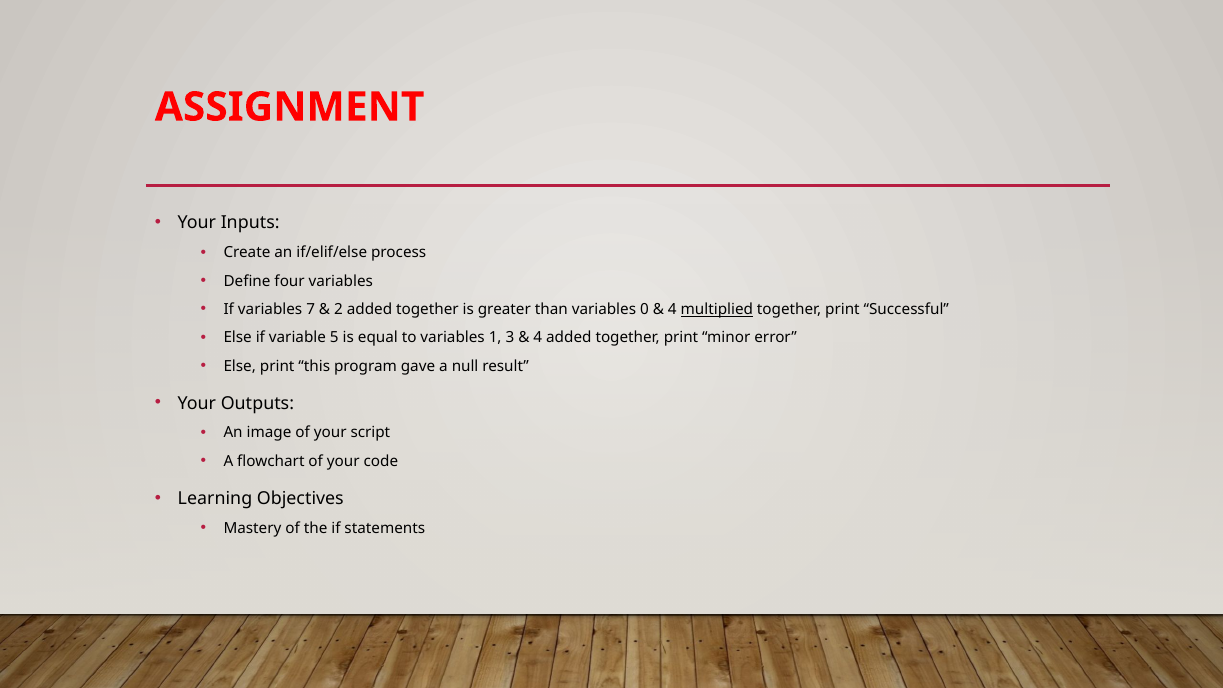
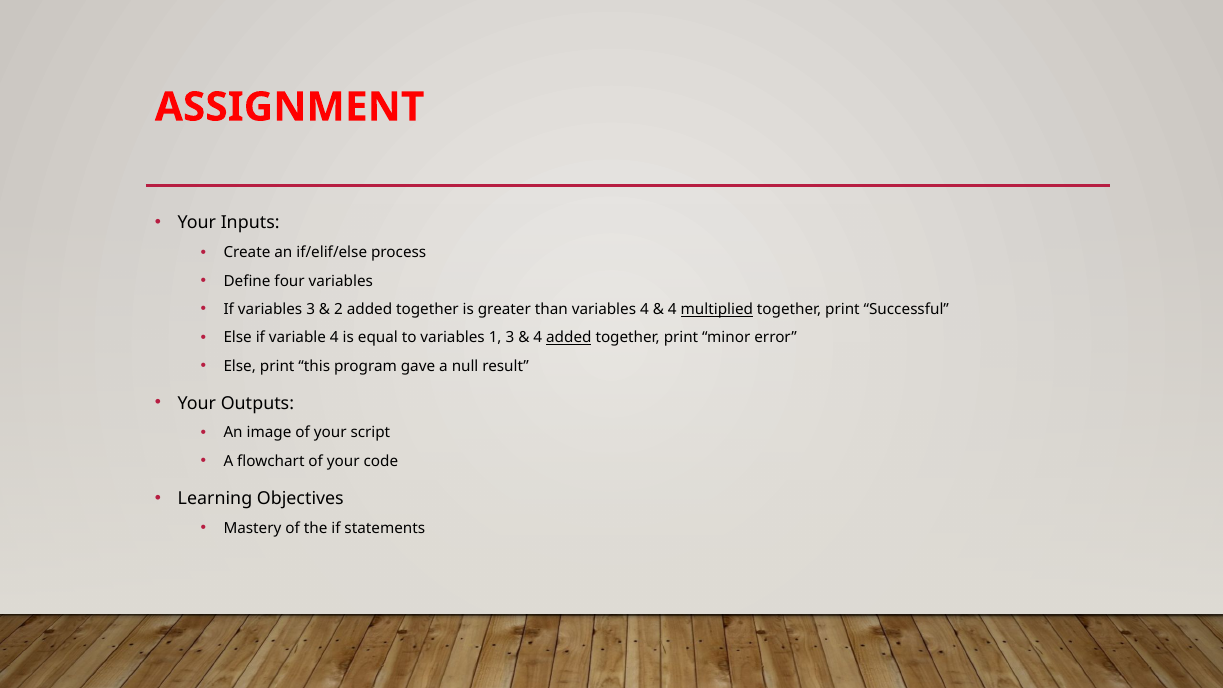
variables 7: 7 -> 3
variables 0: 0 -> 4
variable 5: 5 -> 4
added at (569, 338) underline: none -> present
